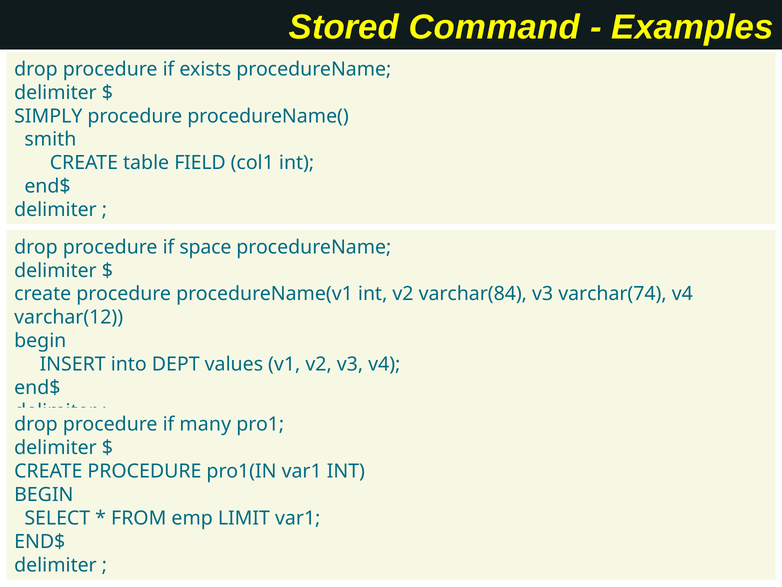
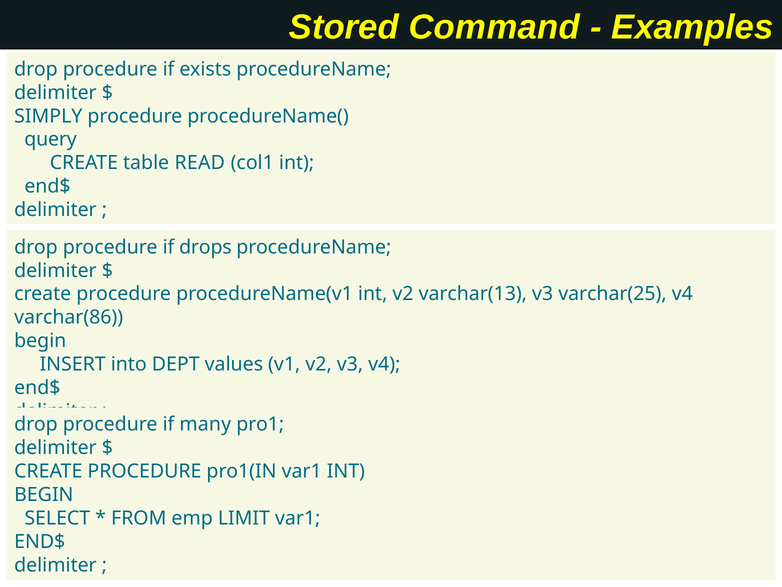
smith: smith -> query
FIELD: FIELD -> READ
space: space -> drops
varchar(84: varchar(84 -> varchar(13
varchar(74: varchar(74 -> varchar(25
varchar(12: varchar(12 -> varchar(86
